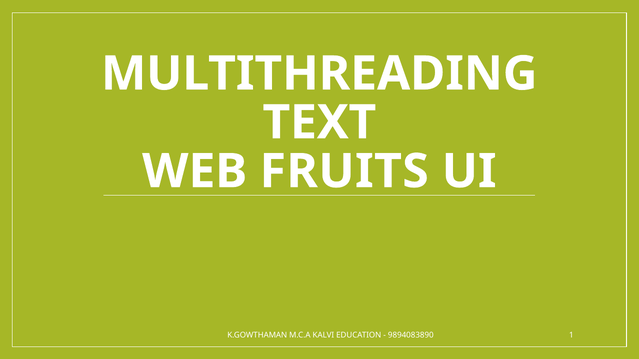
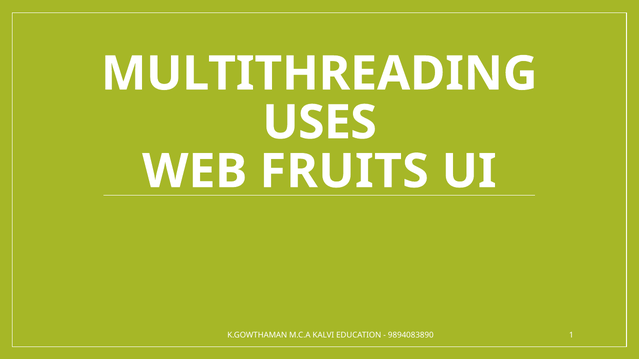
TEXT: TEXT -> USES
